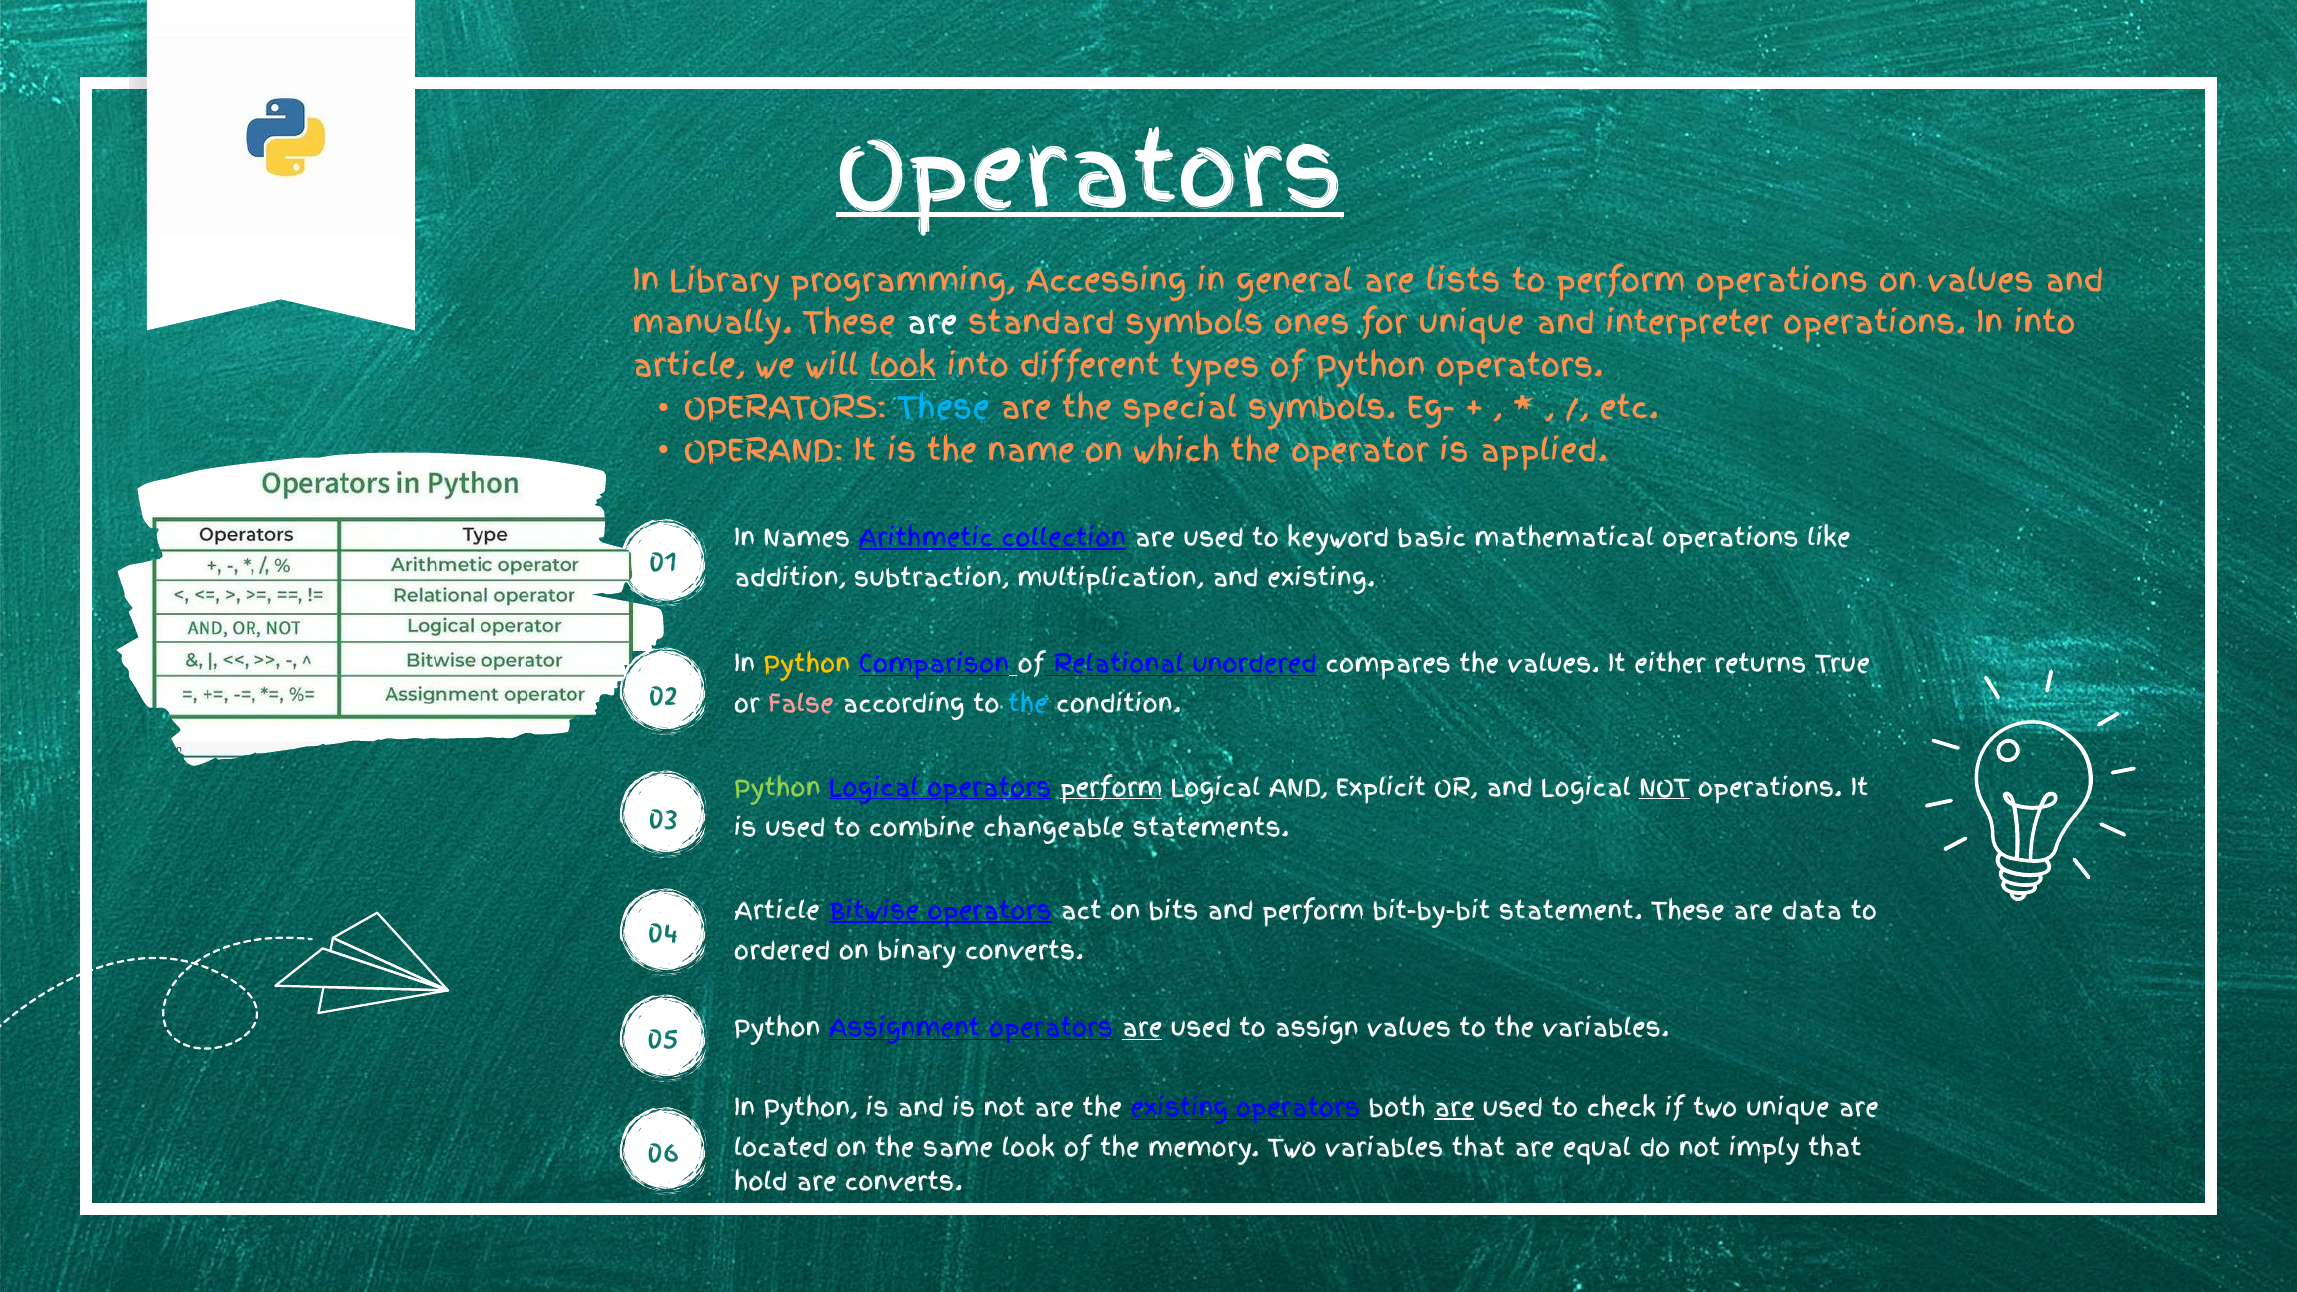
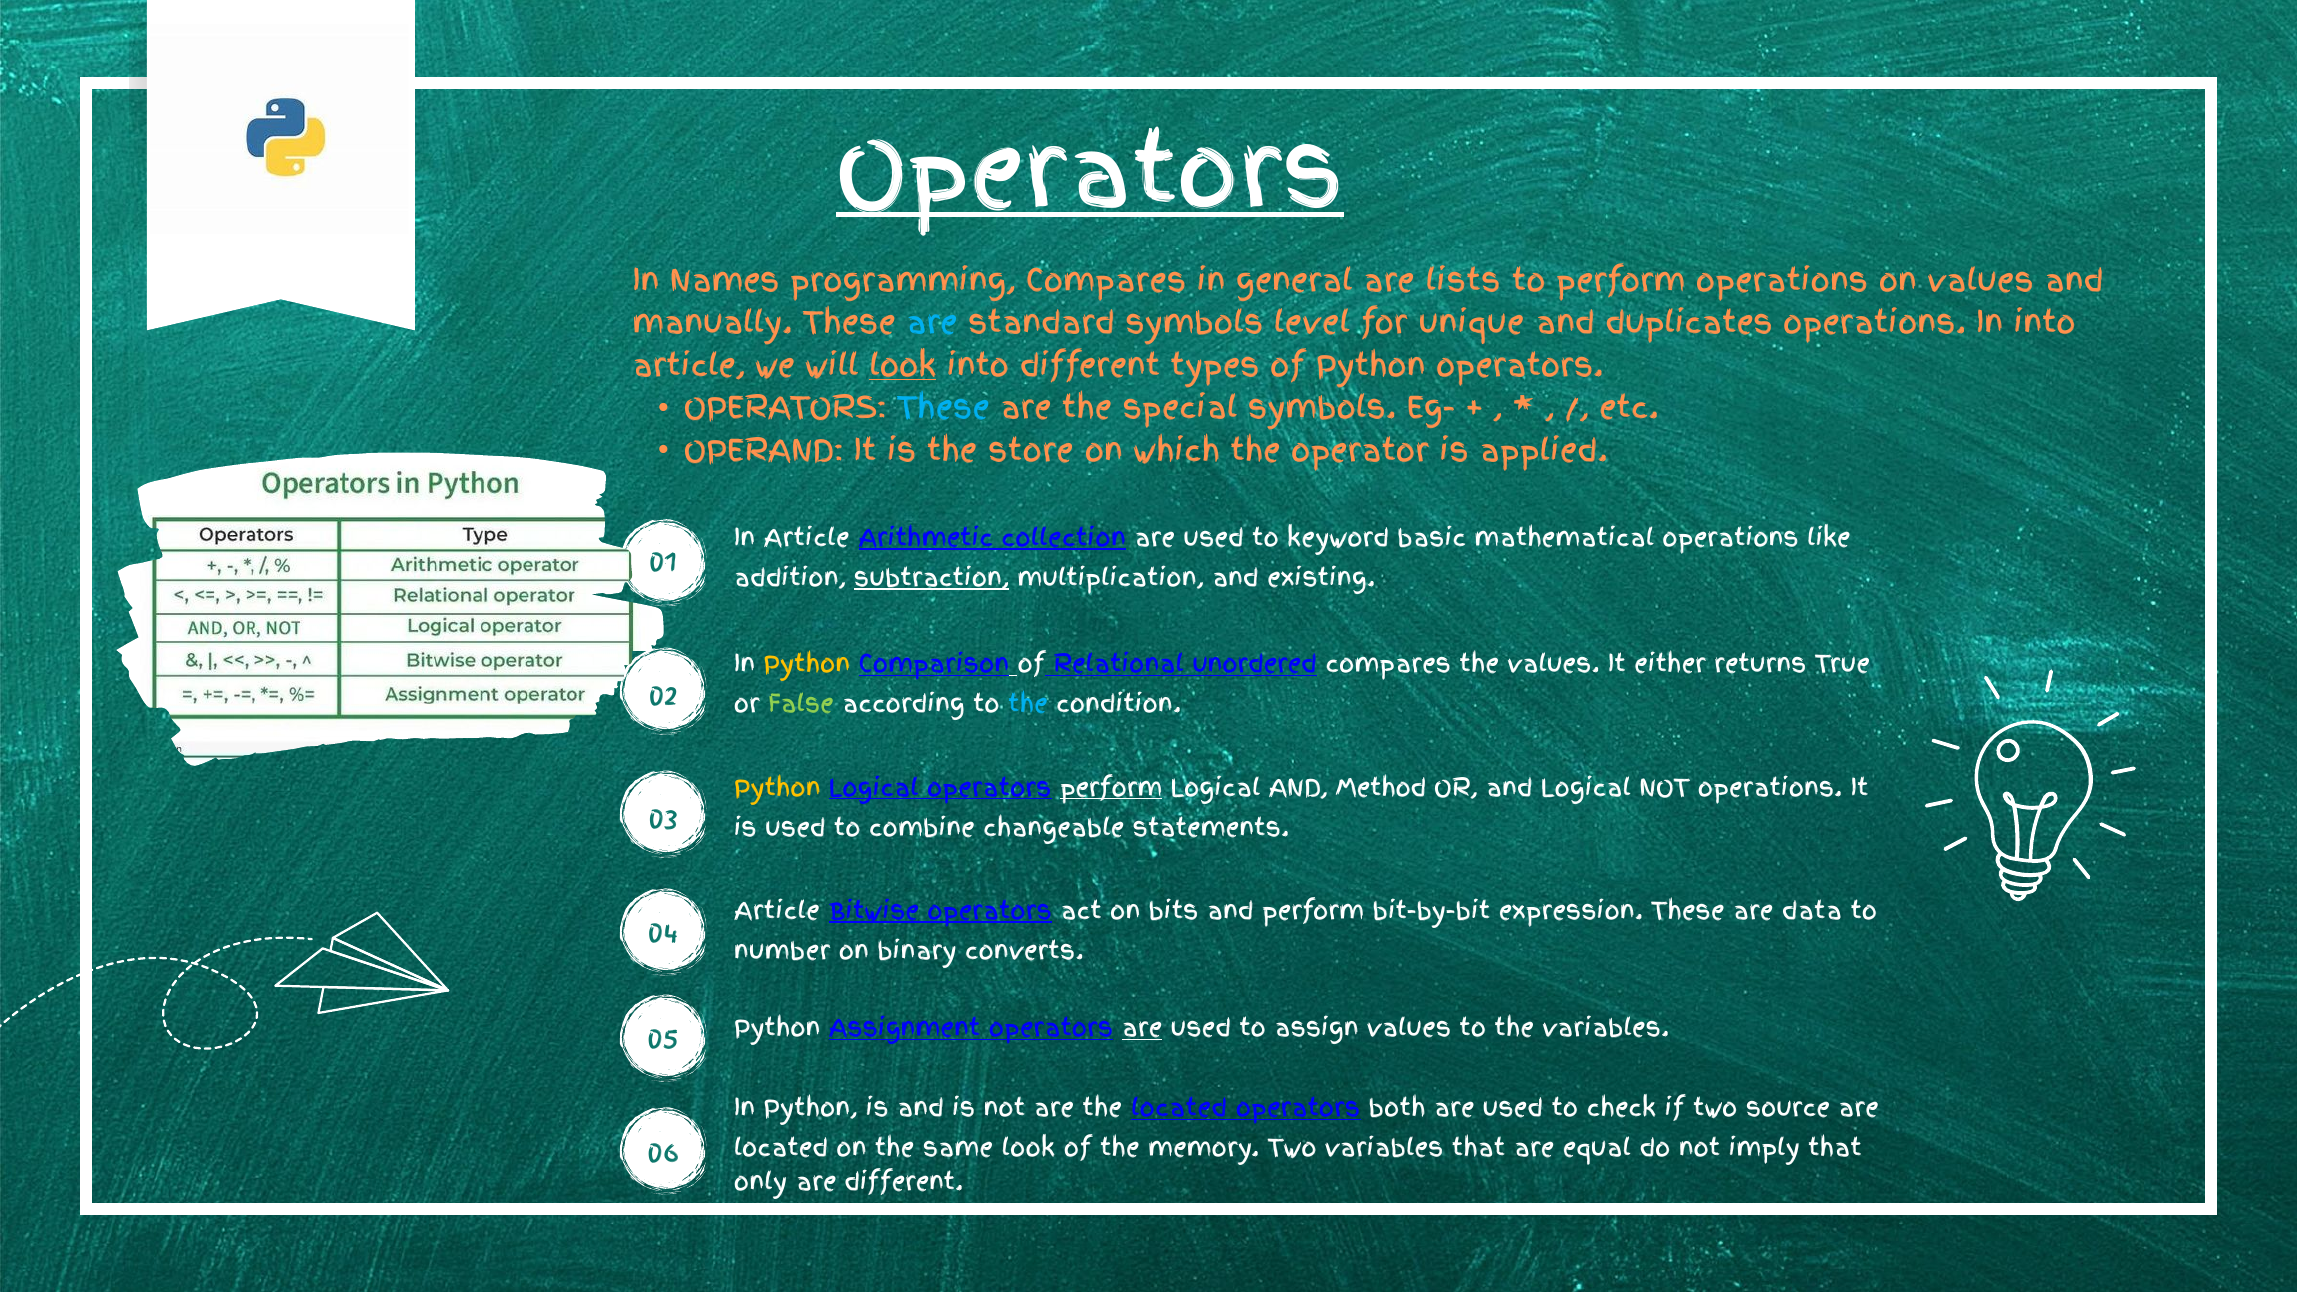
Library: Library -> Names
programming Accessing: Accessing -> Compares
are at (932, 324) colour: white -> light blue
ones: ones -> level
interpreter: interpreter -> duplicates
name: name -> store
In Names: Names -> Article
subtraction underline: none -> present
False colour: pink -> light green
Python at (777, 788) colour: light green -> yellow
Explicit: Explicit -> Method
NOT at (1665, 788) underline: present -> none
statement: statement -> expression
ordered: ordered -> number
the existing: existing -> located
are at (1454, 1109) underline: present -> none
two unique: unique -> source
hold: hold -> only
are converts: converts -> different
